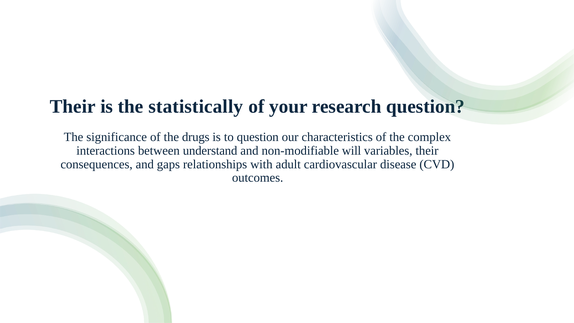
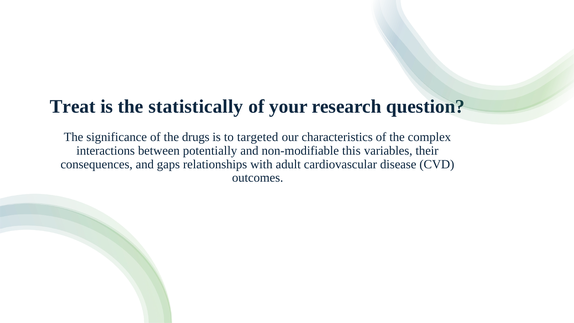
Their at (73, 106): Their -> Treat
to question: question -> targeted
understand: understand -> potentially
will: will -> this
